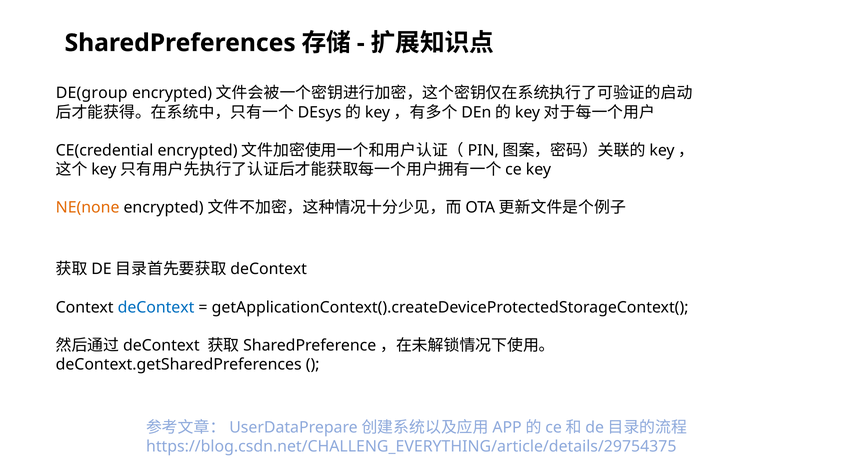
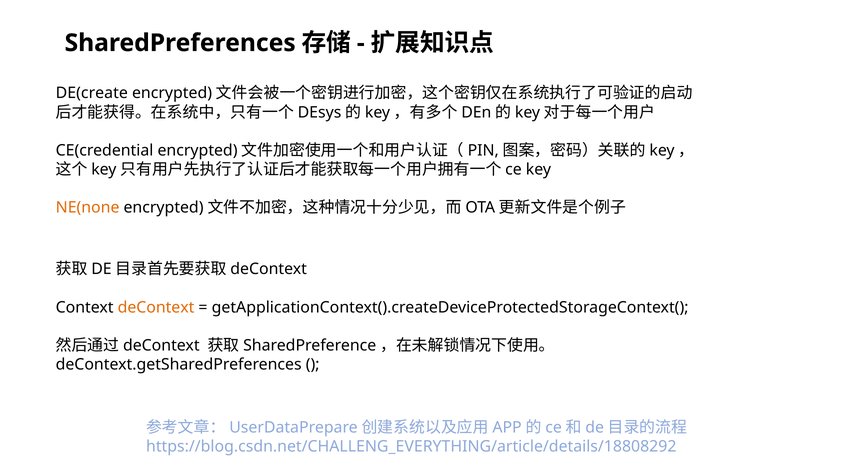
DE(group: DE(group -> DE(create
deContext colour: blue -> orange
https://blog.csdn.net/CHALLENG_EVERYTHING/article/details/29754375: https://blog.csdn.net/CHALLENG_EVERYTHING/article/details/29754375 -> https://blog.csdn.net/CHALLENG_EVERYTHING/article/details/18808292
